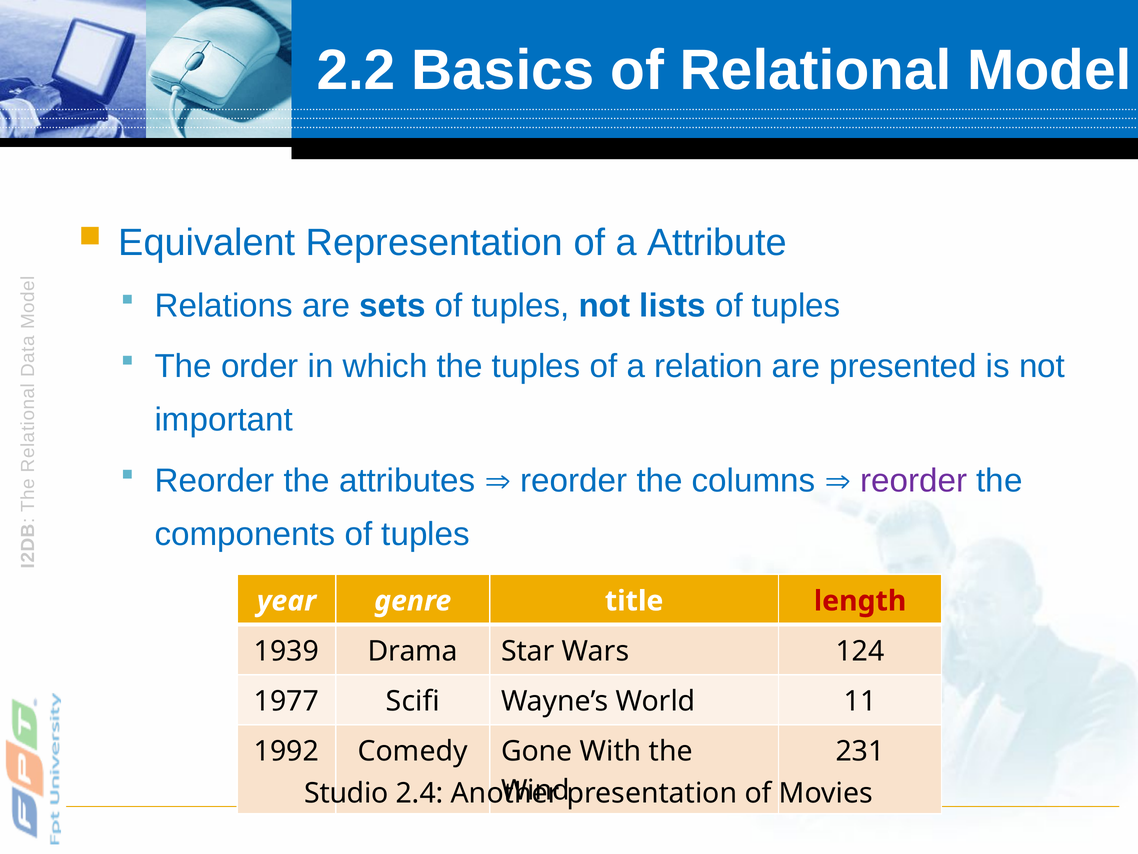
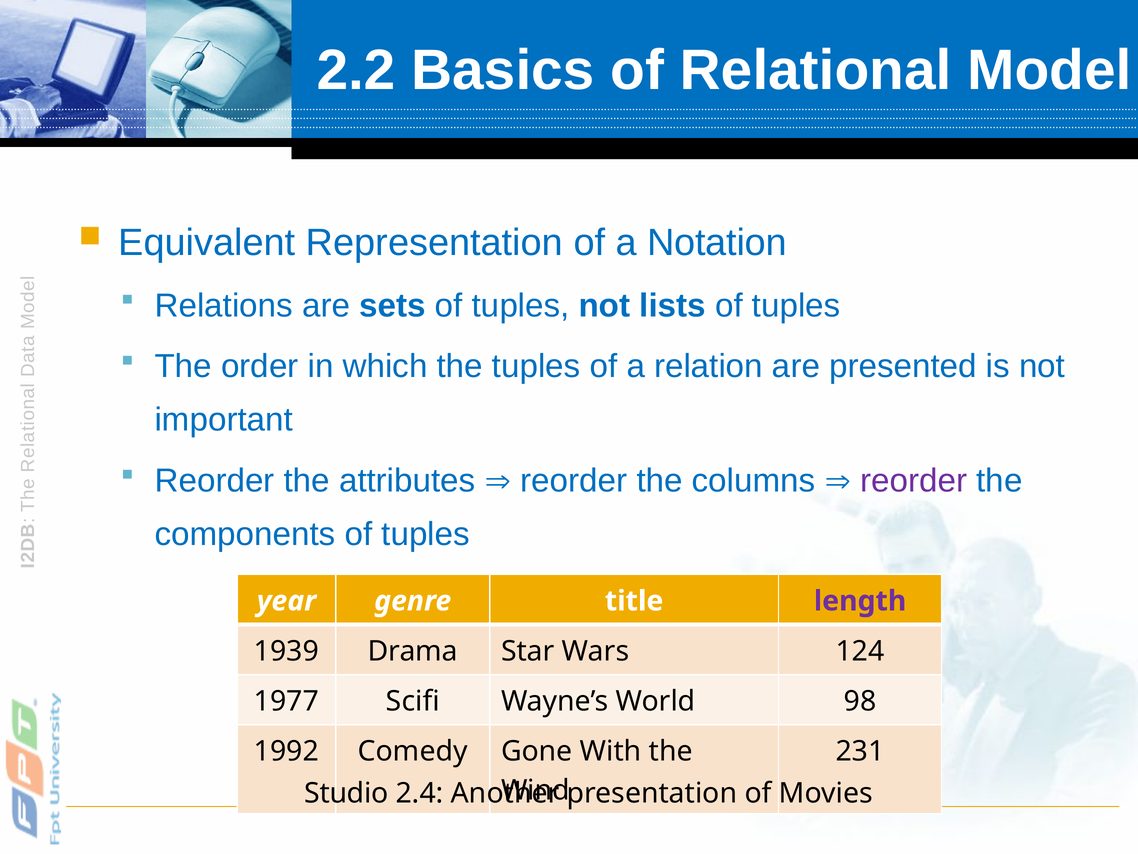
Attribute: Attribute -> Notation
length colour: red -> purple
11: 11 -> 98
